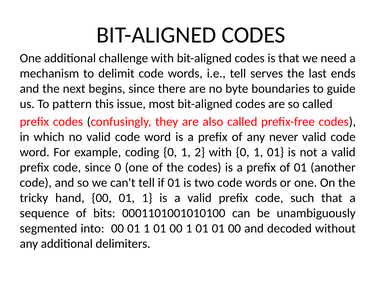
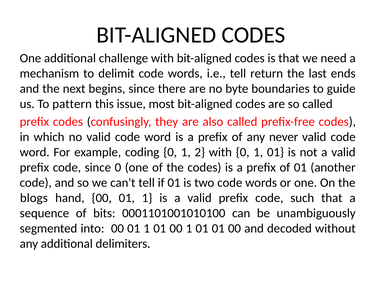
serves: serves -> return
tricky: tricky -> blogs
